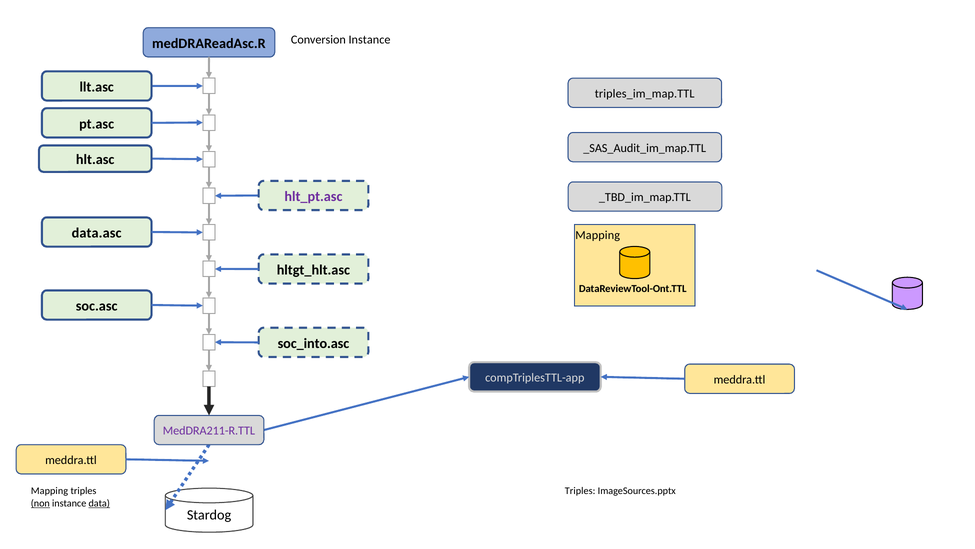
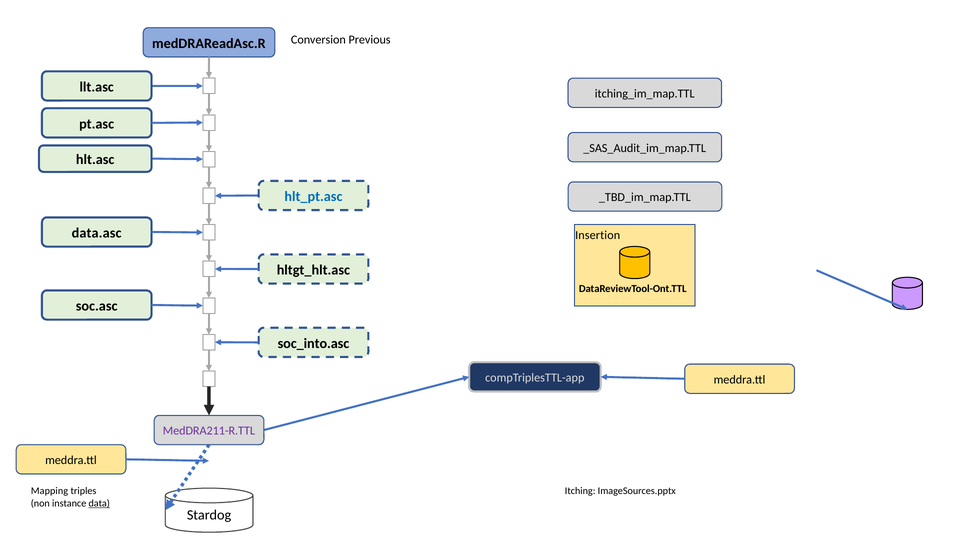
Conversion Instance: Instance -> Previous
triples_im_map.TTL: triples_im_map.TTL -> itching_im_map.TTL
hlt_pt.asc colour: purple -> blue
Mapping at (598, 235): Mapping -> Insertion
Triples at (580, 490): Triples -> Itching
non underline: present -> none
